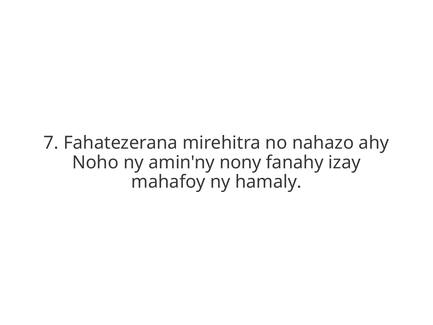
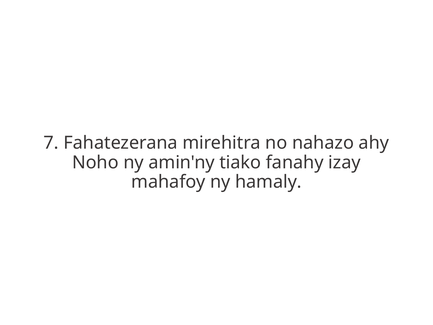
nony: nony -> tiako
